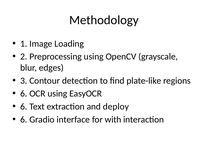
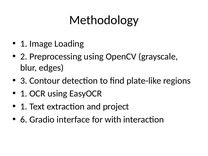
6 at (24, 94): 6 -> 1
6 at (24, 107): 6 -> 1
deploy: deploy -> project
